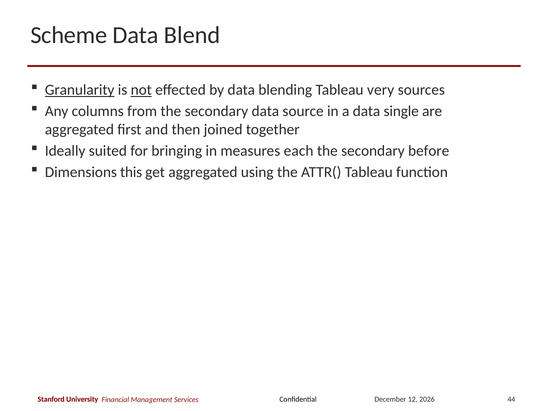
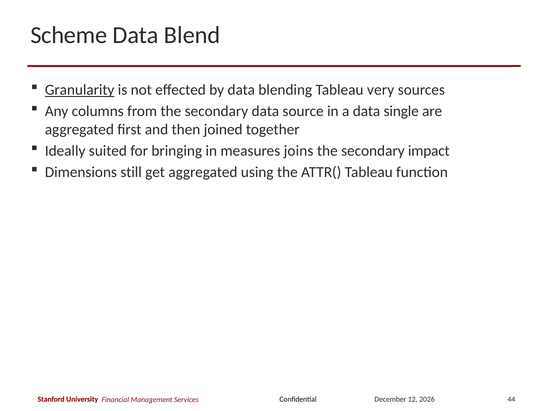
not underline: present -> none
each: each -> joins
before: before -> impact
this: this -> still
